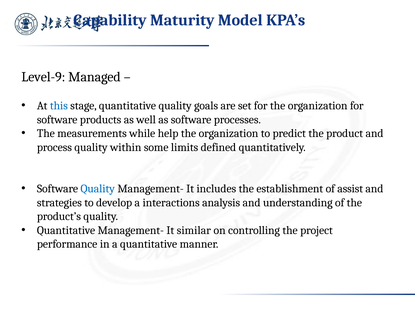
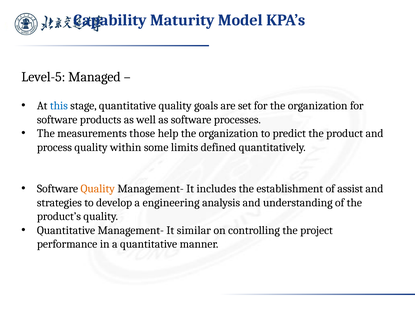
Level-9: Level-9 -> Level-5
while: while -> those
Quality at (98, 189) colour: blue -> orange
interactions: interactions -> engineering
